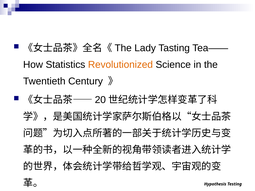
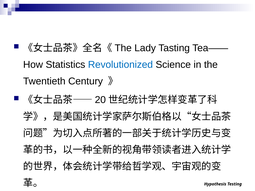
Revolutionized colour: orange -> blue
